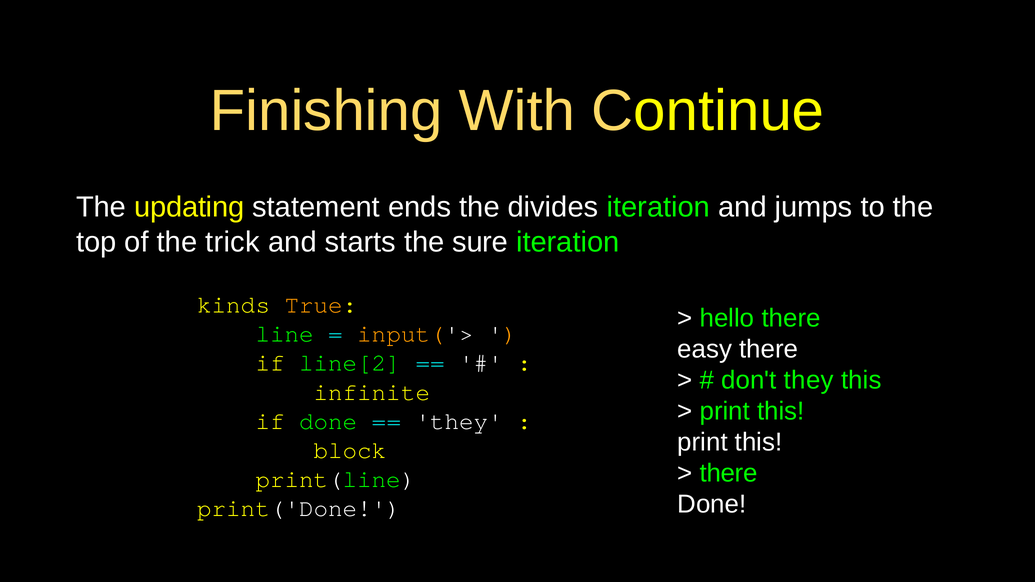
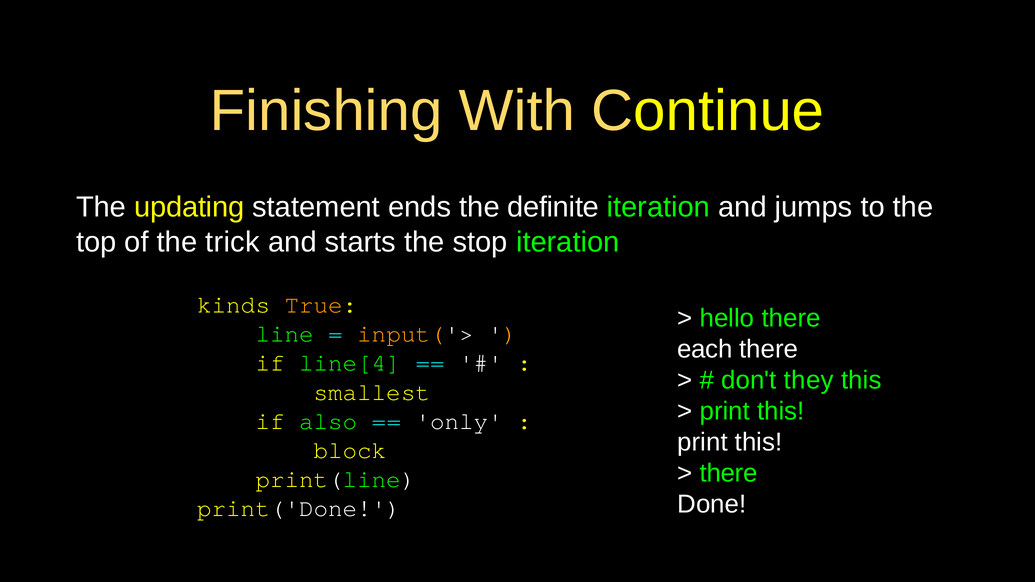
divides: divides -> definite
sure: sure -> stop
easy: easy -> each
line[2: line[2 -> line[4
infinite: infinite -> smallest
if done: done -> also
they at (459, 421): they -> only
